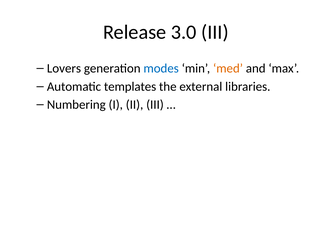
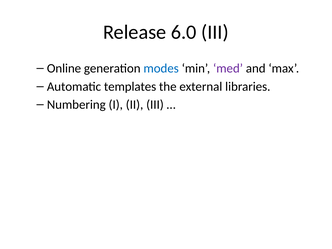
3.0: 3.0 -> 6.0
Lovers: Lovers -> Online
med colour: orange -> purple
